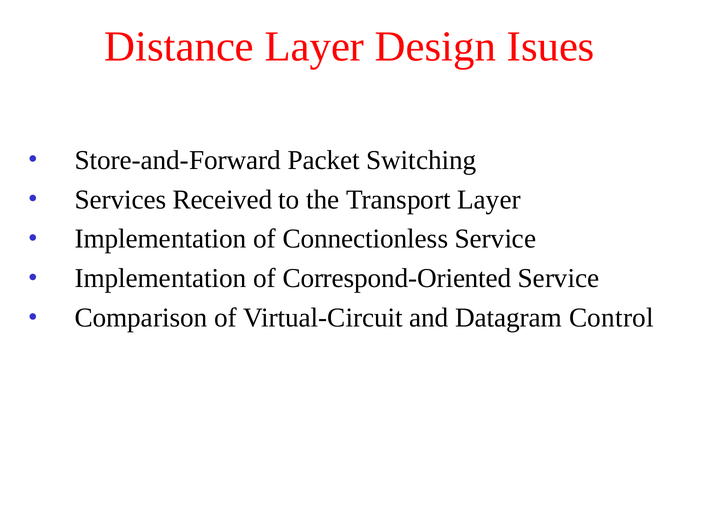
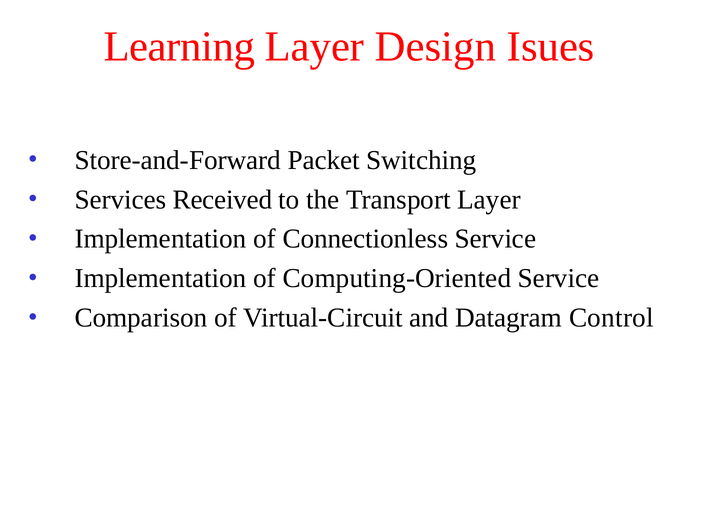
Distance: Distance -> Learning
Correspond-Oriented: Correspond-Oriented -> Computing-Oriented
